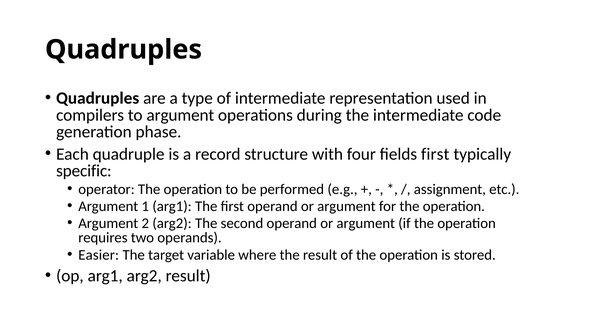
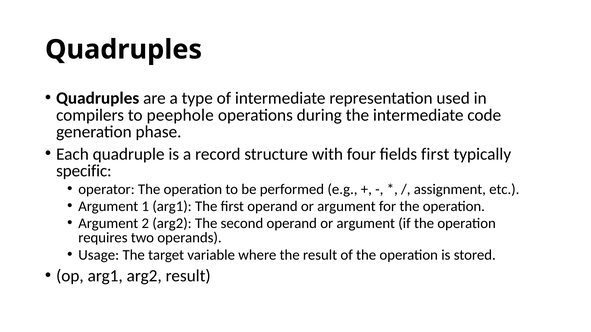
to argument: argument -> peephole
Easier: Easier -> Usage
